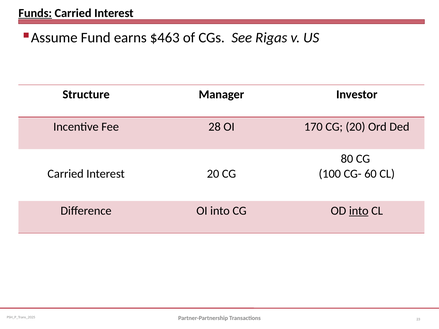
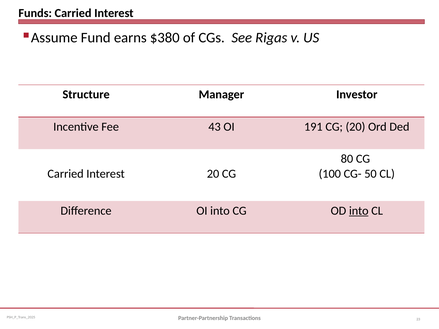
Funds underline: present -> none
$463: $463 -> $380
28: 28 -> 43
170: 170 -> 191
60: 60 -> 50
